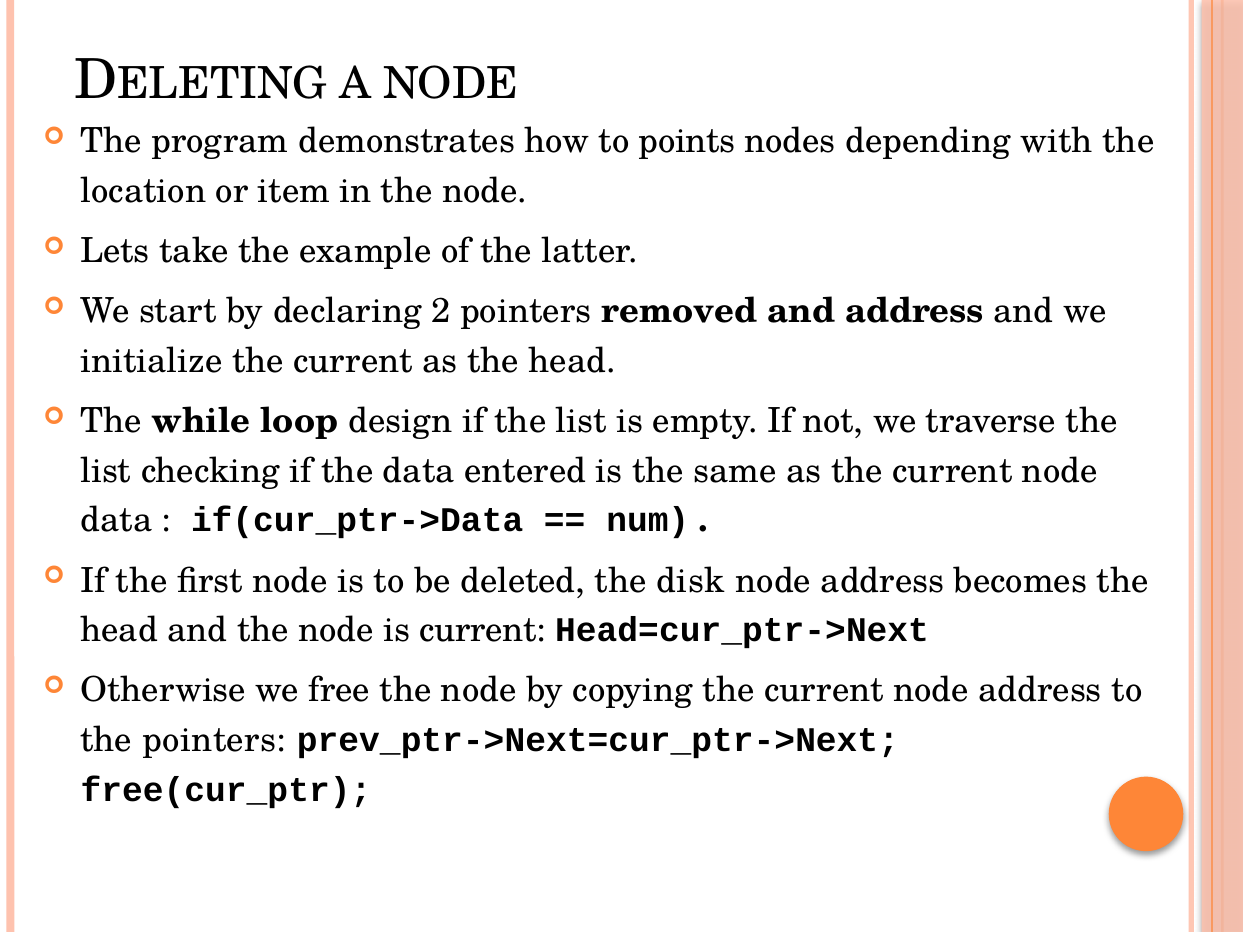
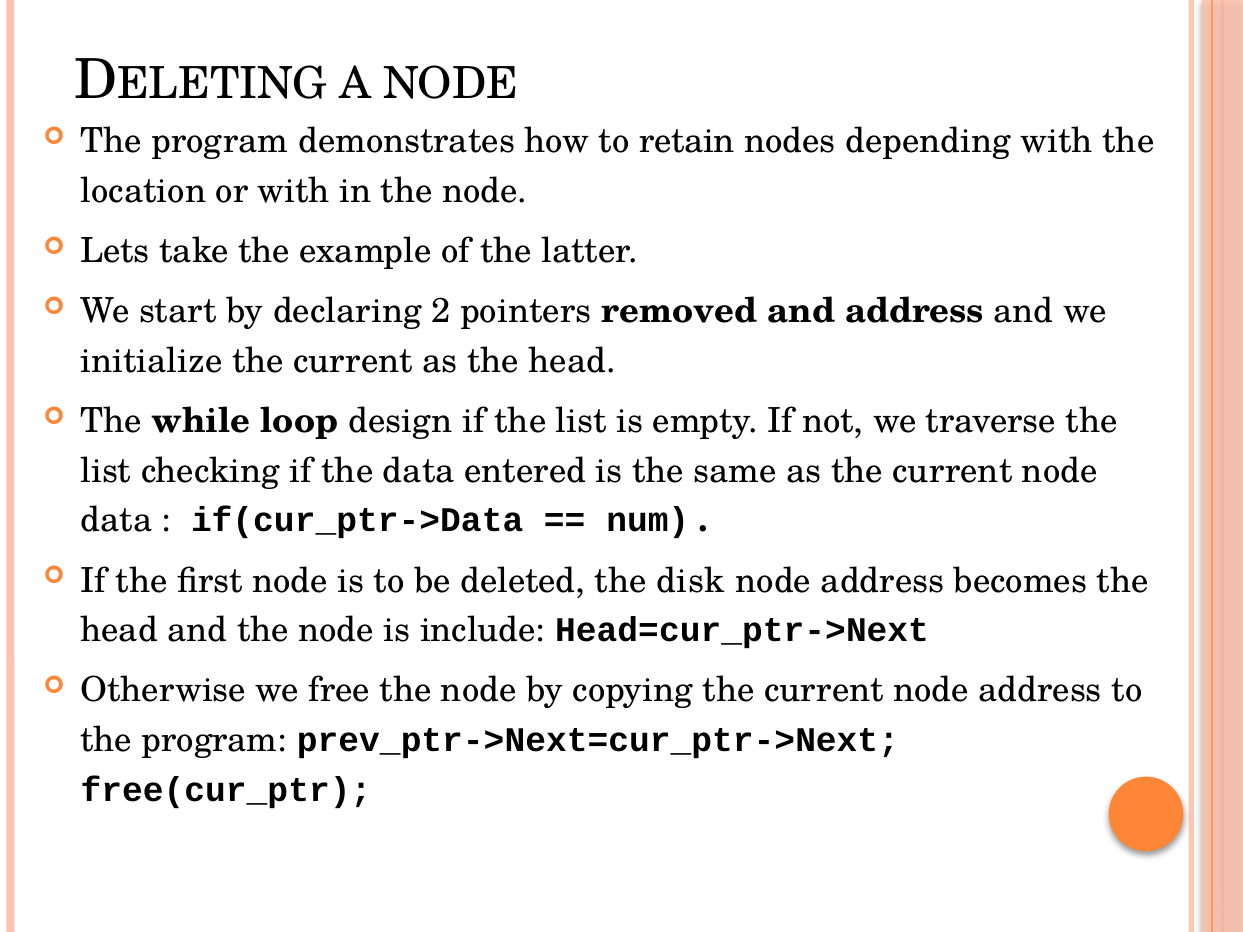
points: points -> retain
or item: item -> with
is current: current -> include
pointers at (214, 741): pointers -> program
